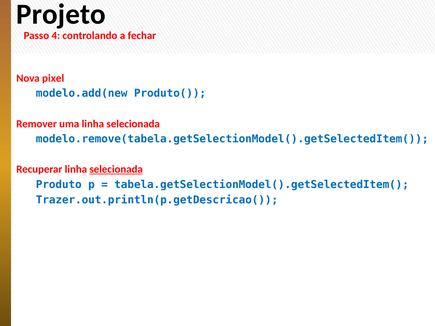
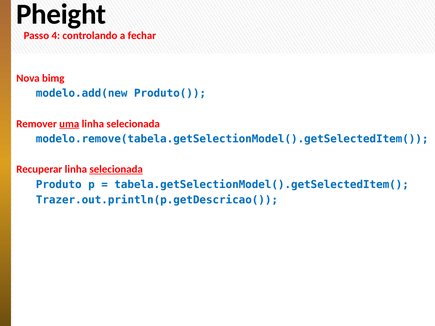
Projeto: Projeto -> Pheight
pixel: pixel -> bimg
uma underline: none -> present
